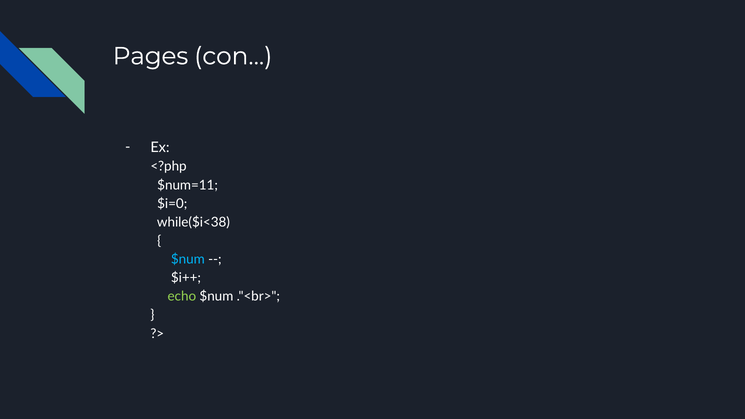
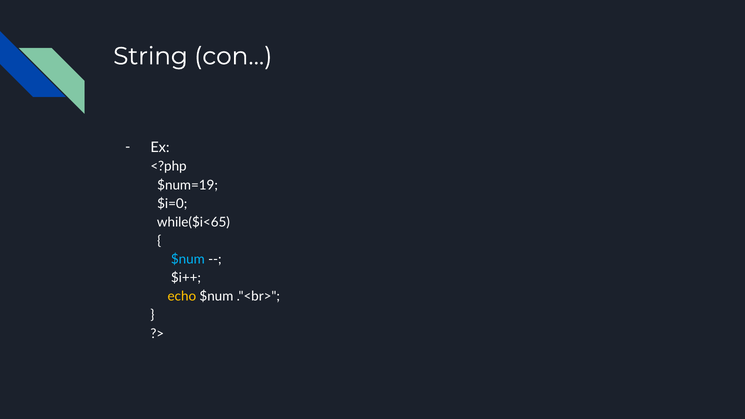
Pages: Pages -> String
$num=11: $num=11 -> $num=19
while($i<38: while($i<38 -> while($i<65
echo colour: light green -> yellow
